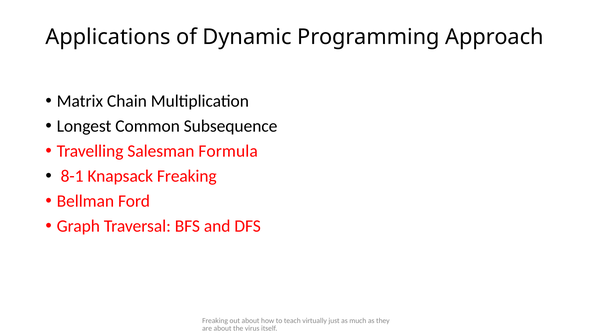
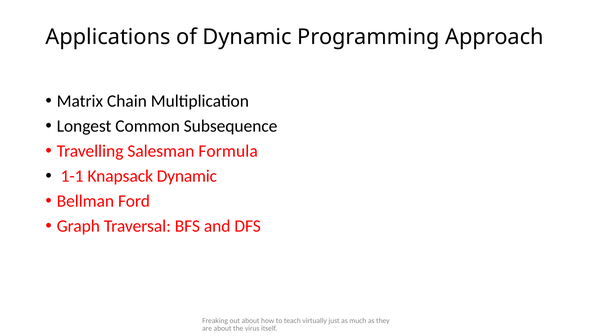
8-1: 8-1 -> 1-1
Knapsack Freaking: Freaking -> Dynamic
